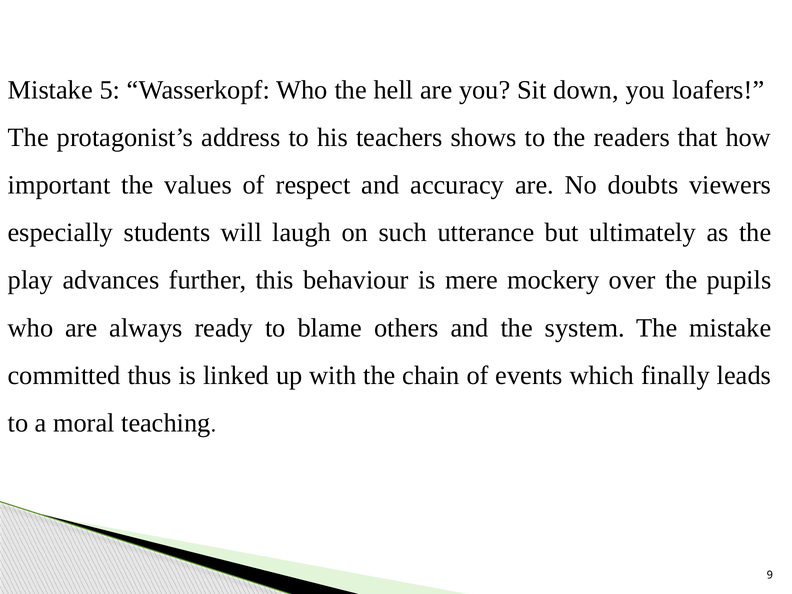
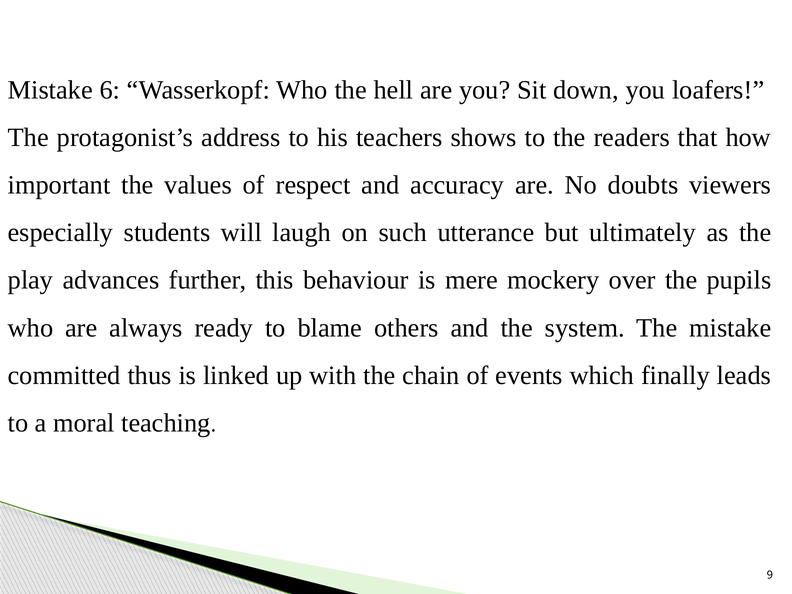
5: 5 -> 6
